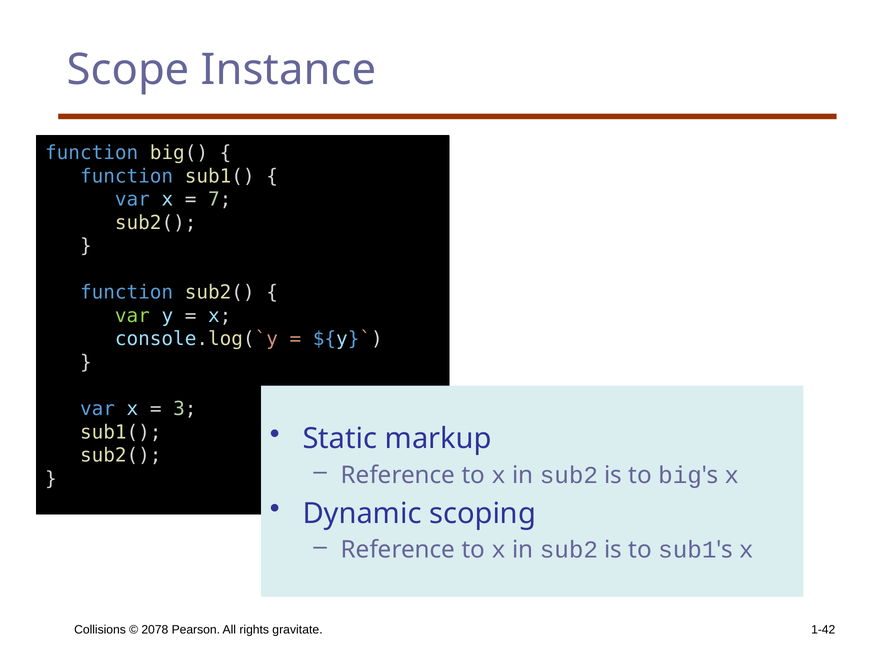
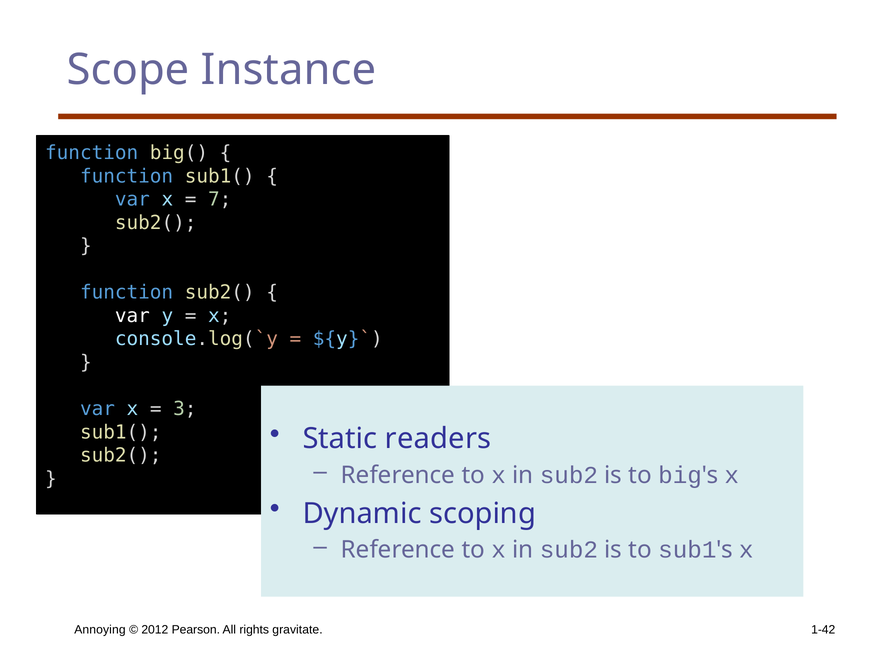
var at (132, 316) colour: light green -> white
markup: markup -> readers
Collisions: Collisions -> Annoying
2078: 2078 -> 2012
